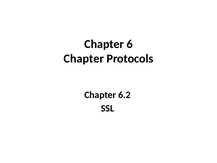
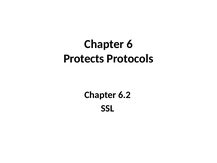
Chapter at (84, 58): Chapter -> Protects
